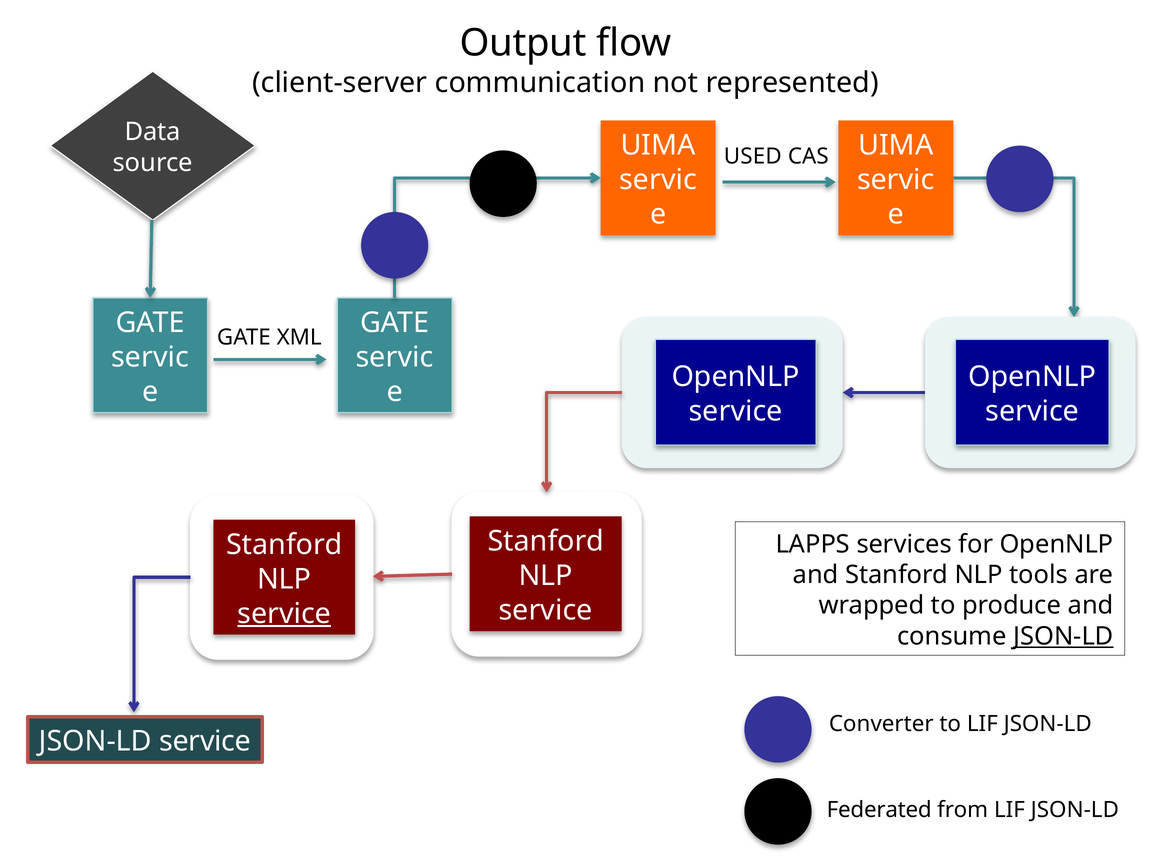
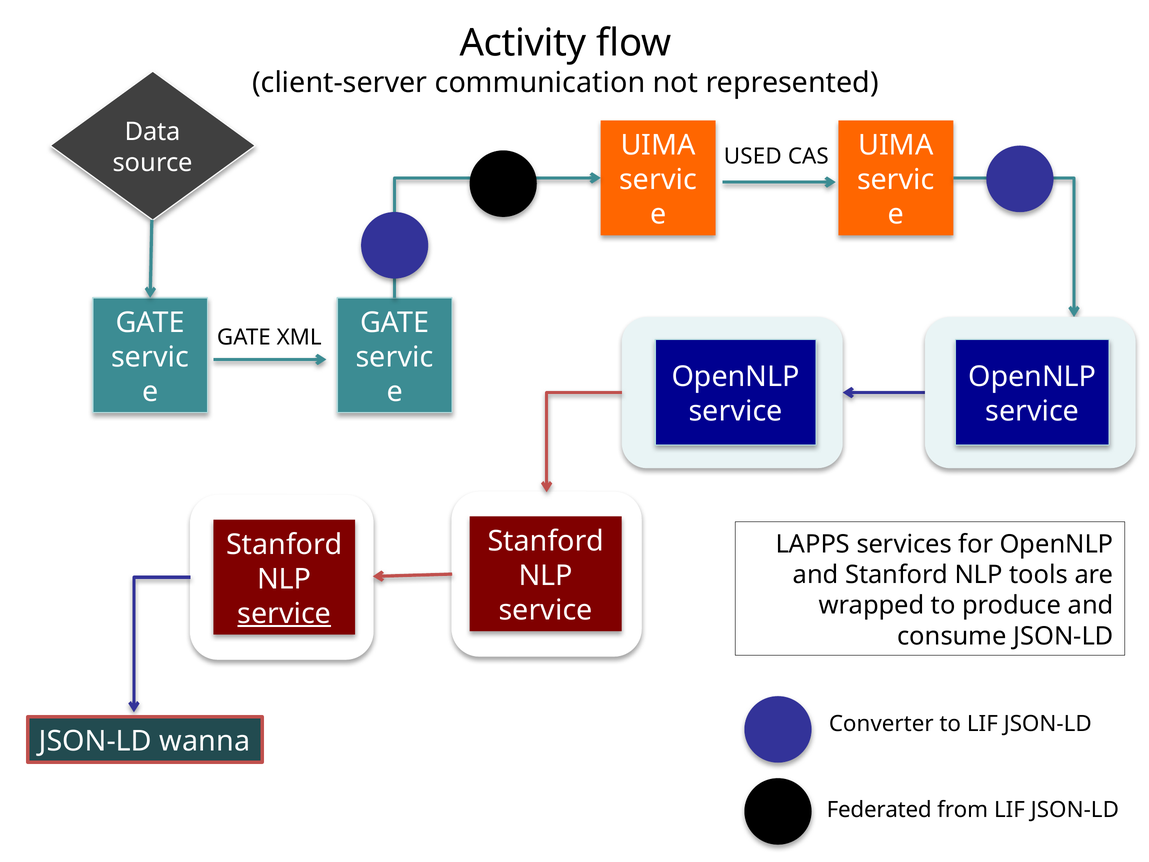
Output: Output -> Activity
JSON-LD at (1063, 636) underline: present -> none
JSON-LD service: service -> wanna
